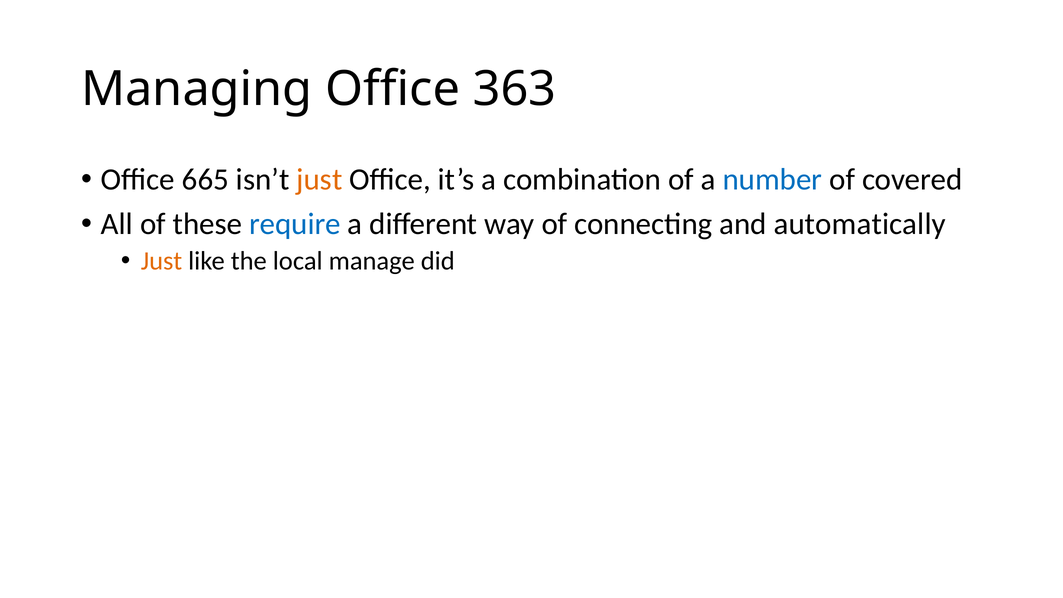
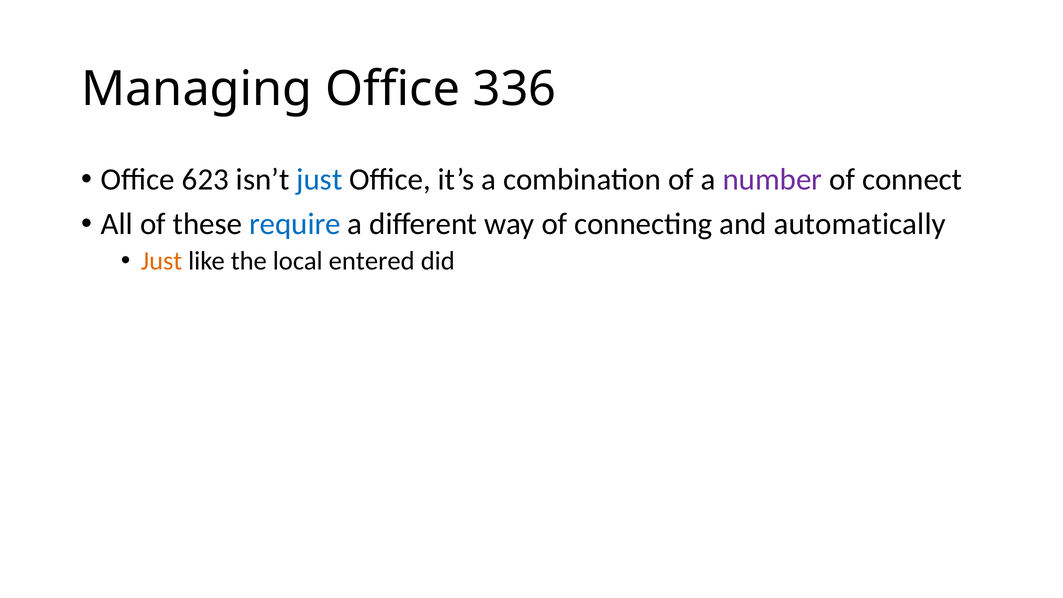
363: 363 -> 336
665: 665 -> 623
just at (319, 180) colour: orange -> blue
number colour: blue -> purple
covered: covered -> connect
manage: manage -> entered
